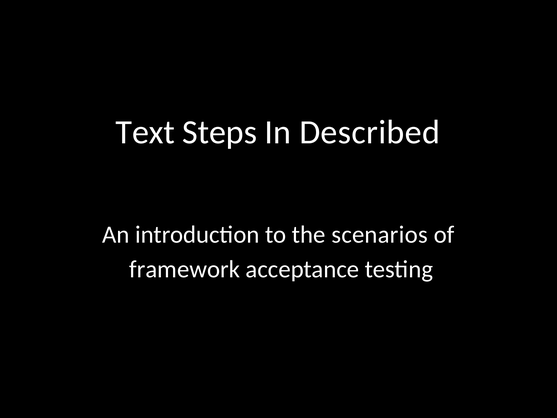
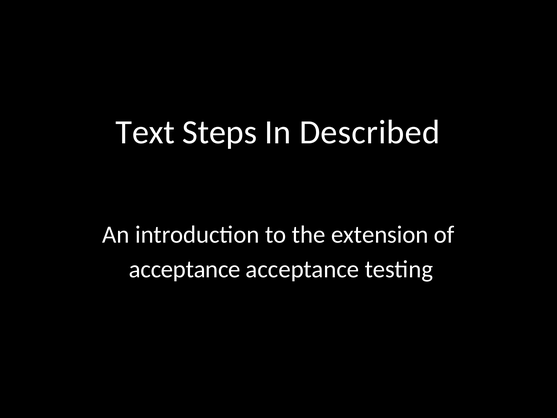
scenarios: scenarios -> extension
framework at (185, 269): framework -> acceptance
